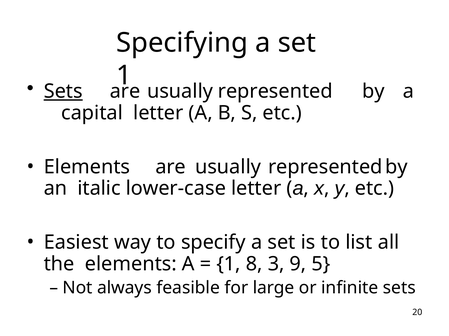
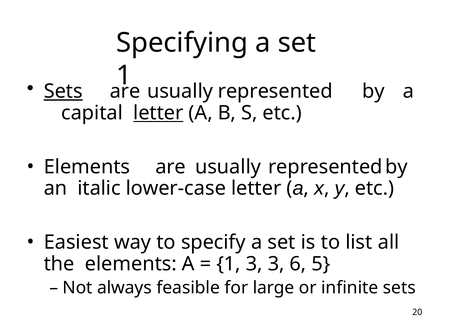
letter at (158, 113) underline: none -> present
1 8: 8 -> 3
9: 9 -> 6
